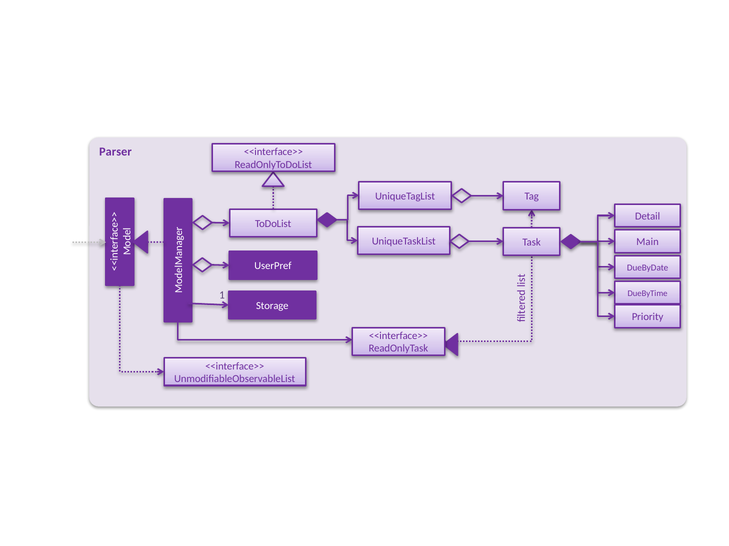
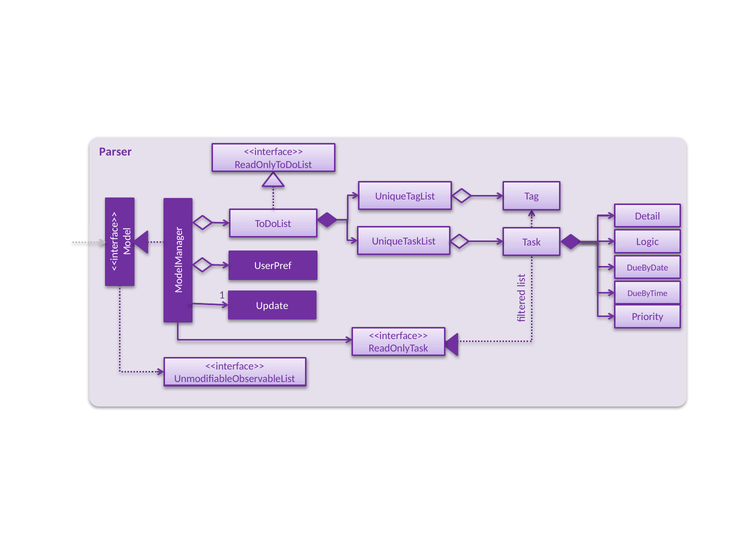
Main: Main -> Logic
Storage: Storage -> Update
